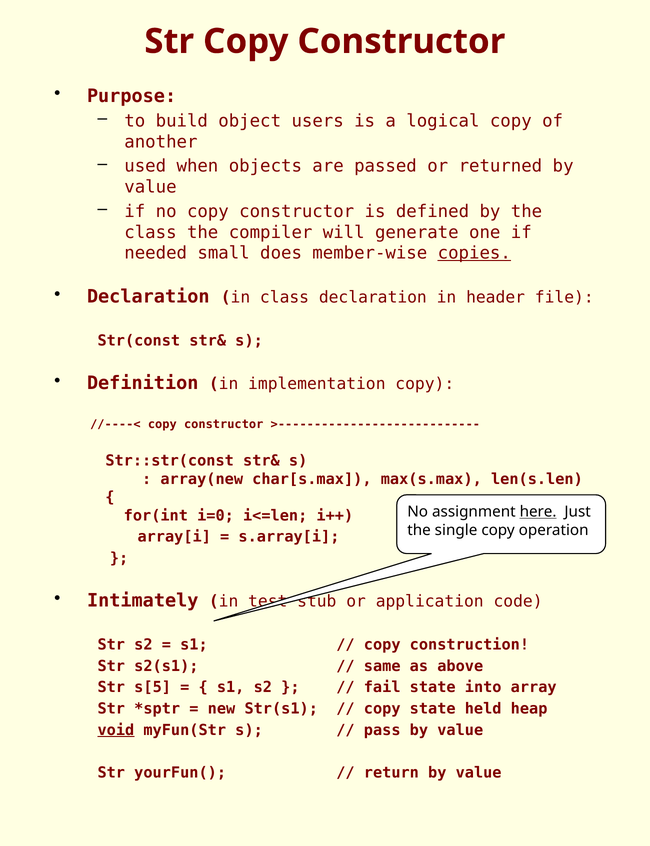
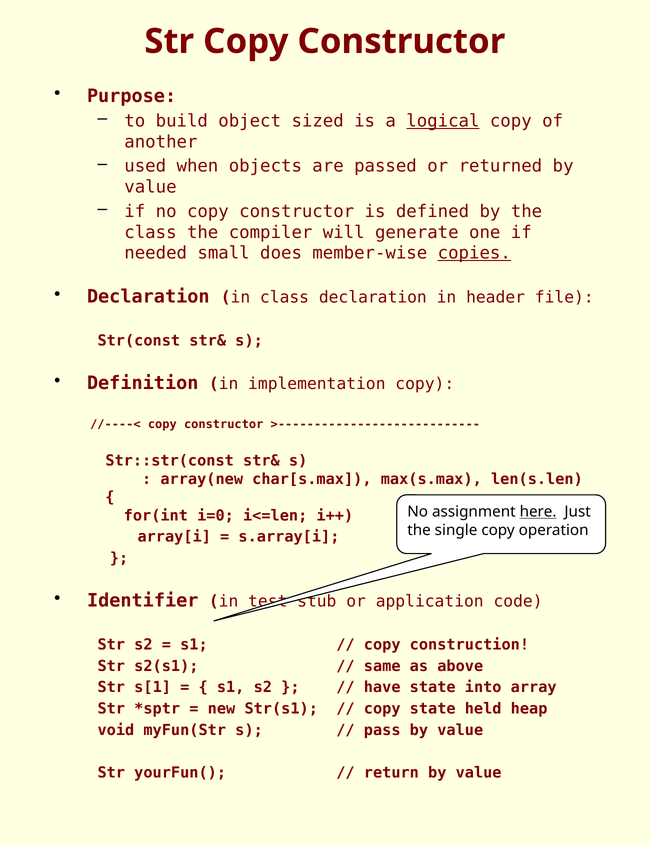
users: users -> sized
logical underline: none -> present
Intimately: Intimately -> Identifier
s[5: s[5 -> s[1
fail: fail -> have
void underline: present -> none
